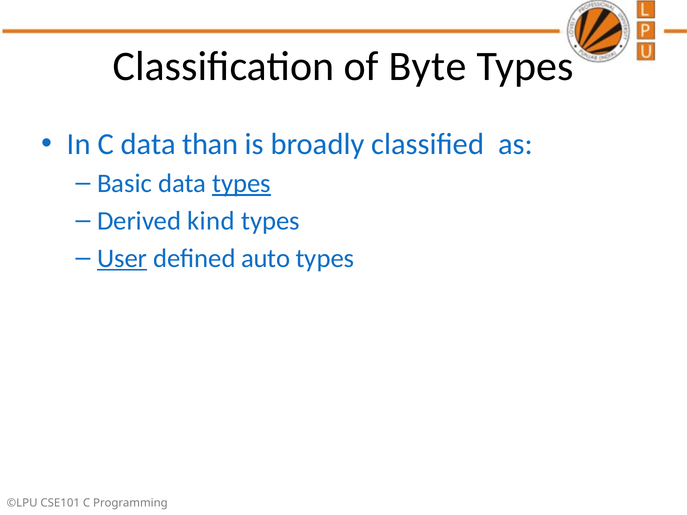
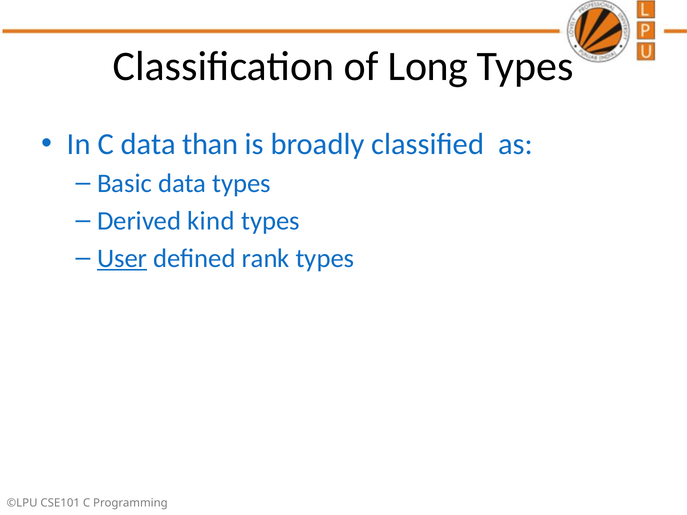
Byte: Byte -> Long
types at (241, 184) underline: present -> none
auto: auto -> rank
